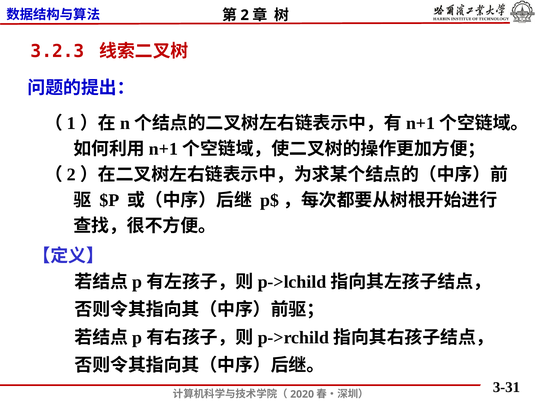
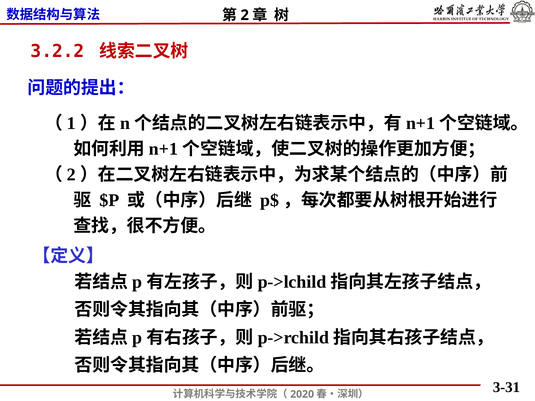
3.2.3: 3.2.3 -> 3.2.2
